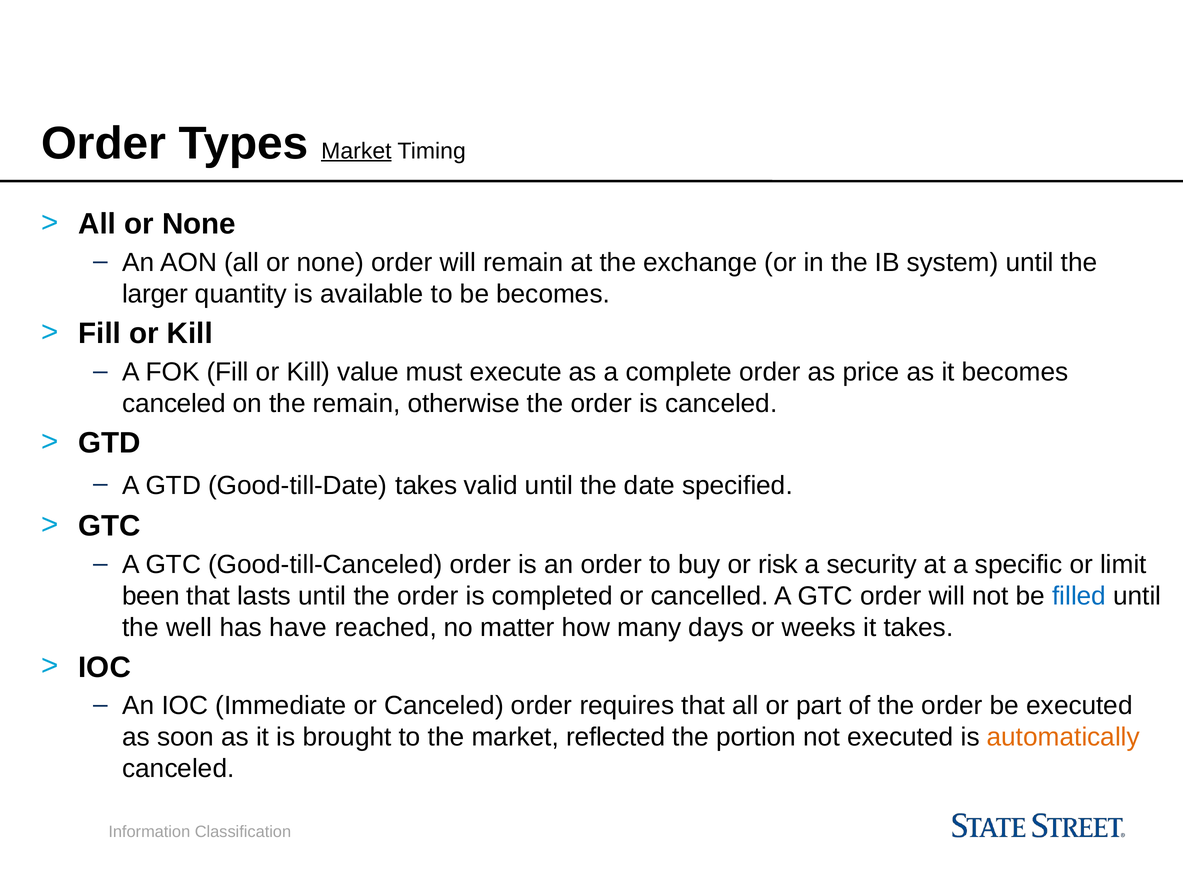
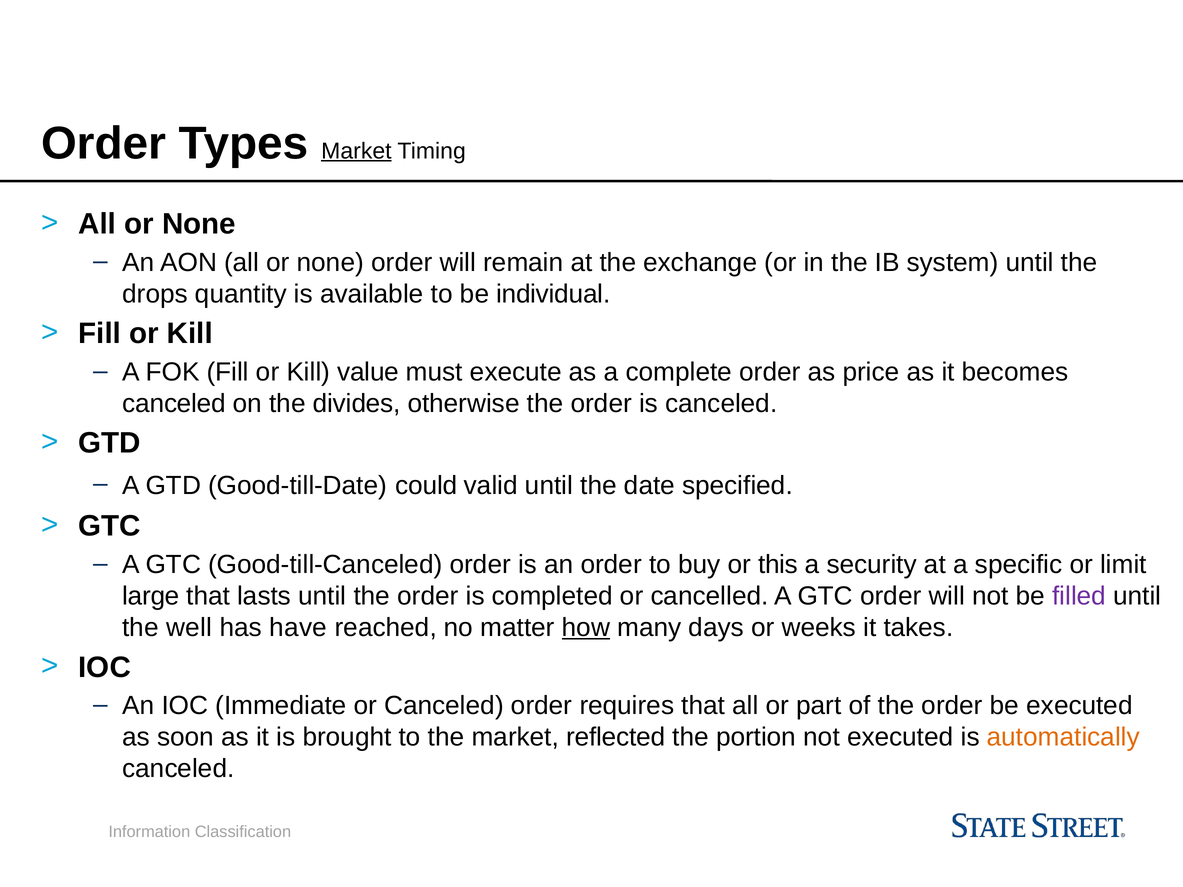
larger: larger -> drops
be becomes: becomes -> individual
the remain: remain -> divides
Good-till-Date takes: takes -> could
risk: risk -> this
been: been -> large
filled colour: blue -> purple
how underline: none -> present
